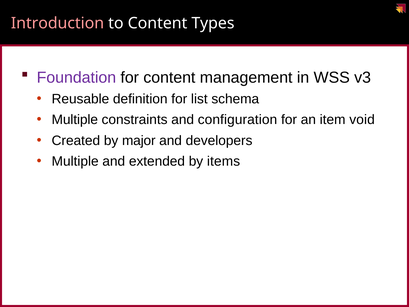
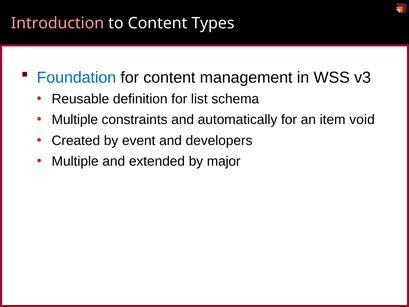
Foundation colour: purple -> blue
configuration: configuration -> automatically
major: major -> event
items: items -> major
